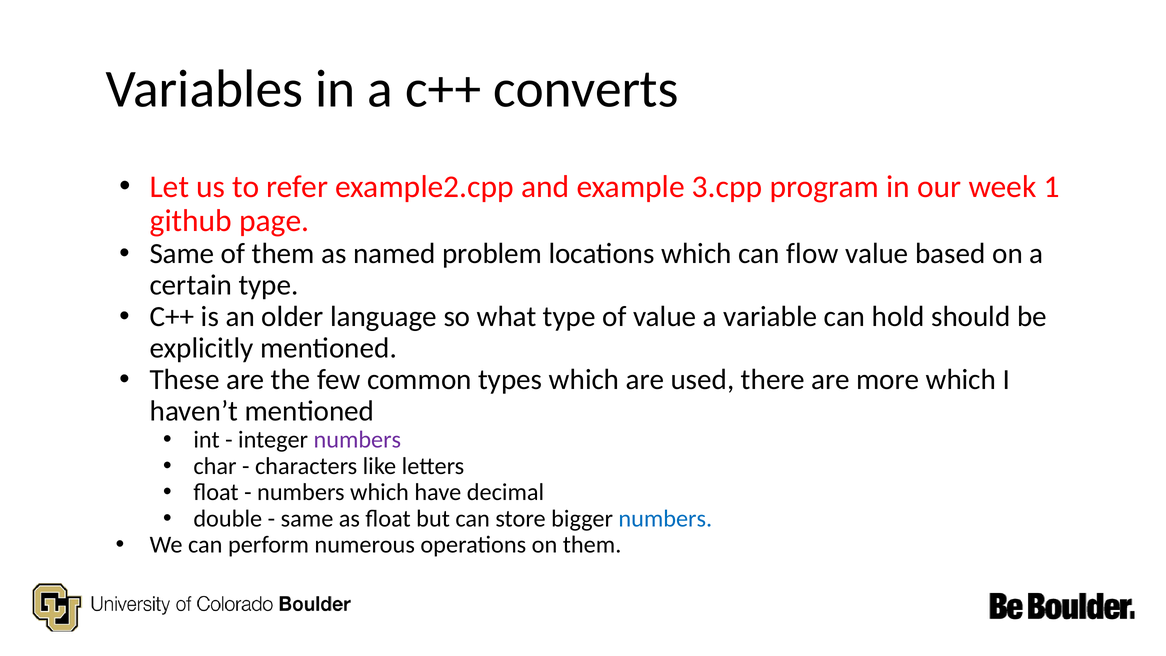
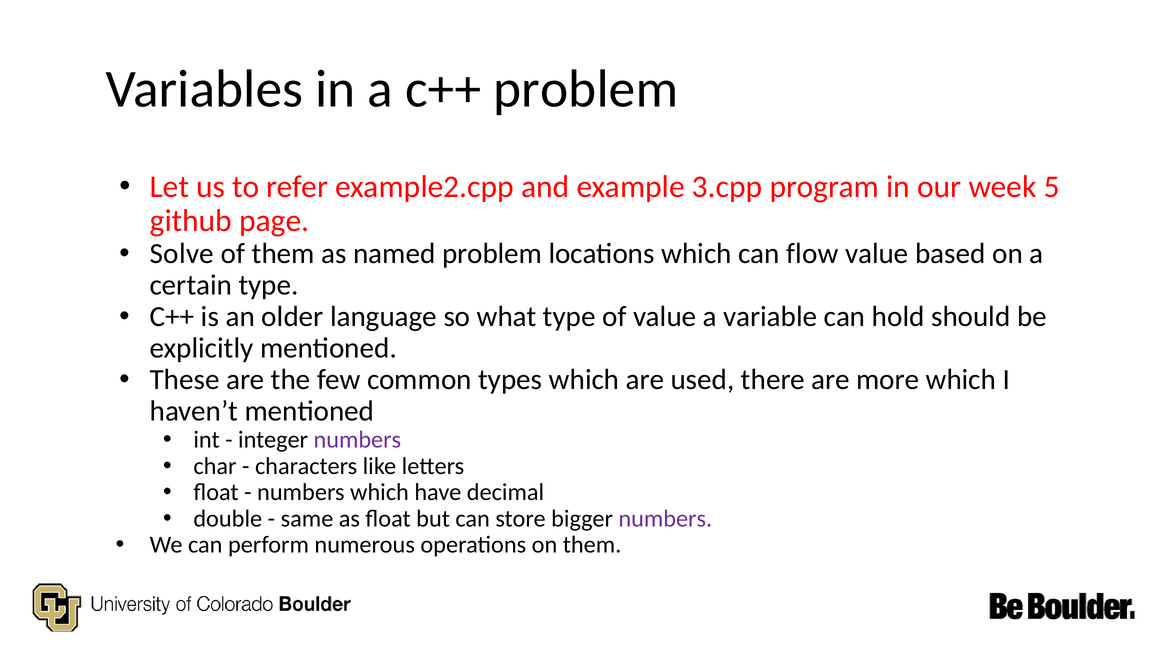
c++ converts: converts -> problem
1: 1 -> 5
Same at (182, 254): Same -> Solve
numbers at (665, 519) colour: blue -> purple
